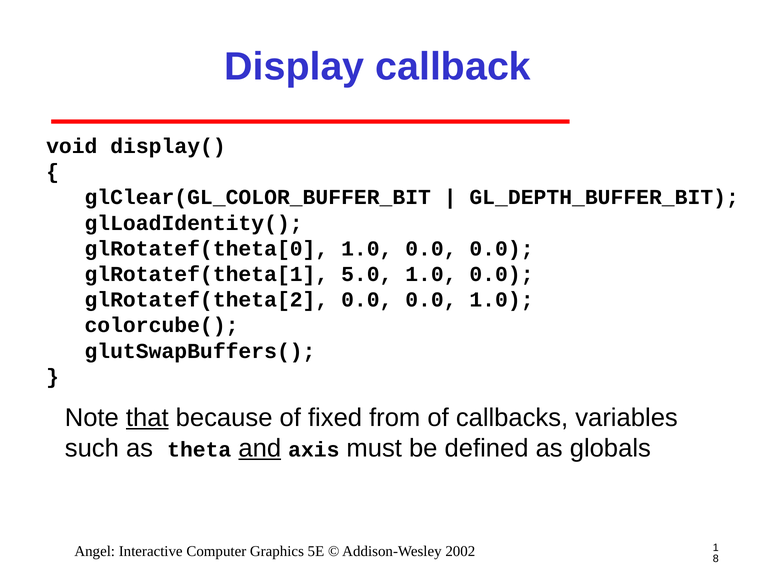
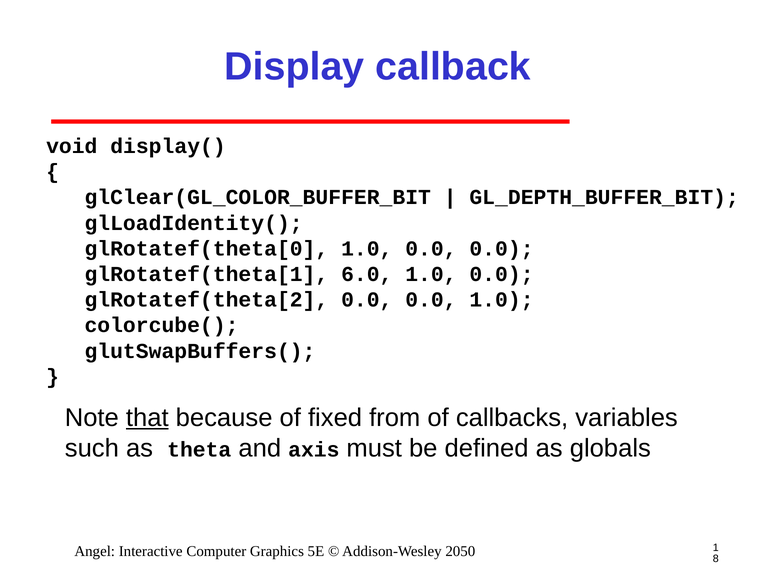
5.0: 5.0 -> 6.0
and underline: present -> none
2002: 2002 -> 2050
